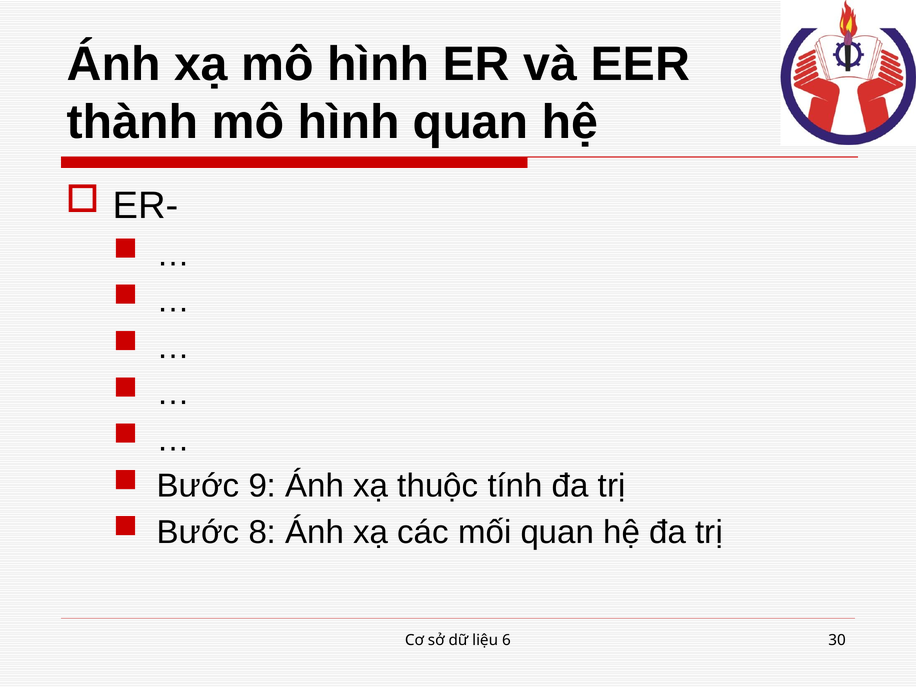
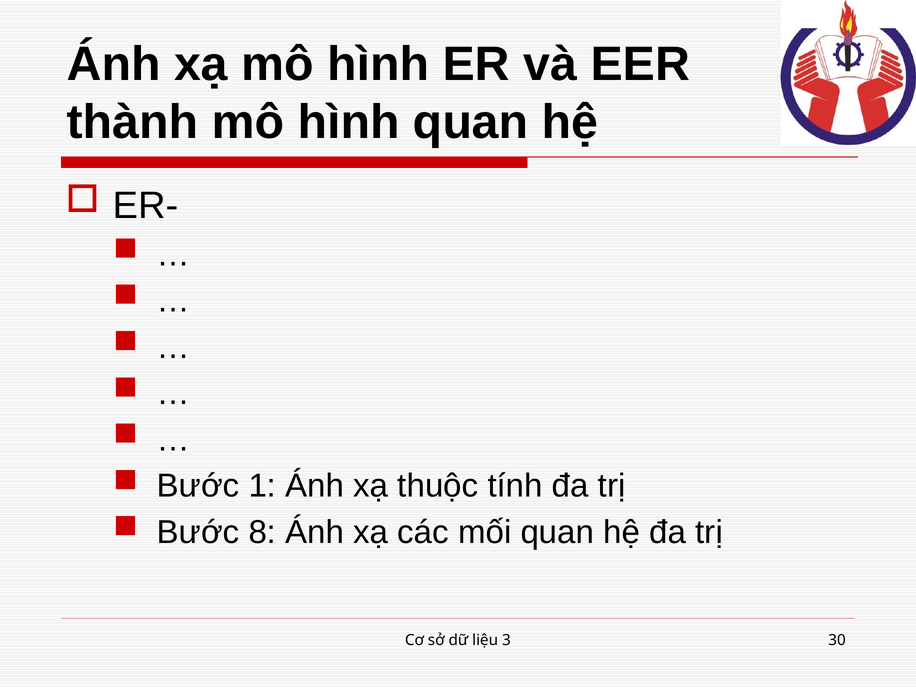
9: 9 -> 1
6: 6 -> 3
